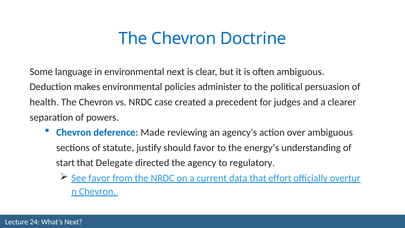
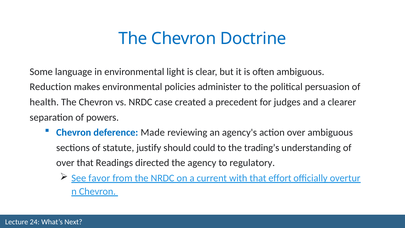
environmental next: next -> light
Deduction: Deduction -> Reduction
should favor: favor -> could
energy’s: energy’s -> trading’s
start at (65, 163): start -> over
Delegate: Delegate -> Readings
data: data -> with
